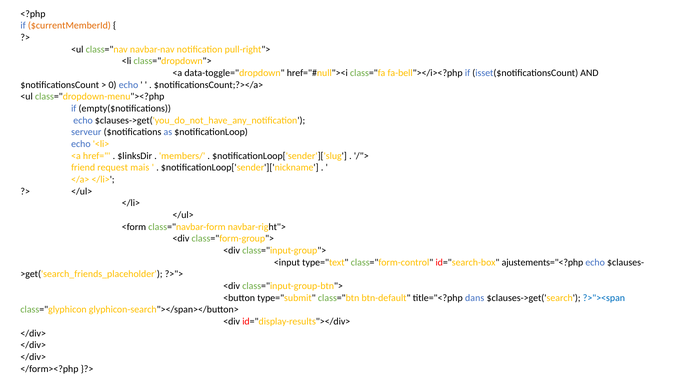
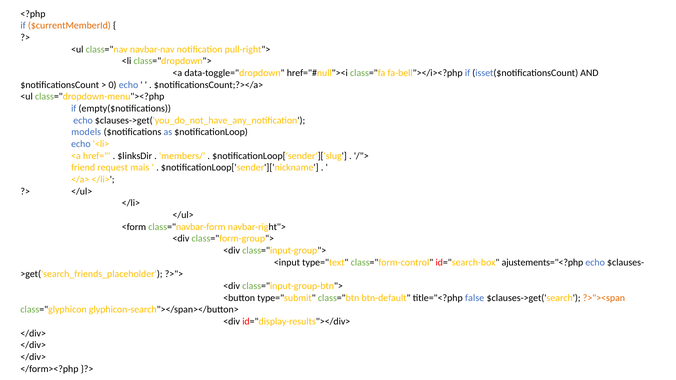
serveur: serveur -> models
dans: dans -> false
?>"><span colour: blue -> orange
